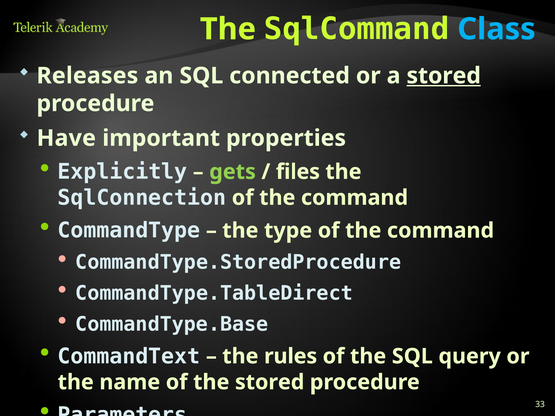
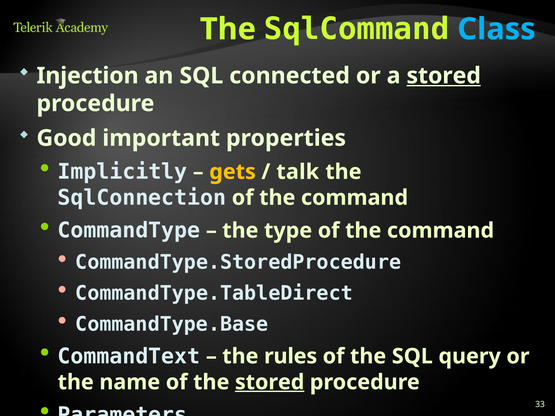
Releases: Releases -> Injection
Have: Have -> Good
Explicitly: Explicitly -> Implicitly
gets colour: light green -> yellow
files: files -> talk
stored at (270, 382) underline: none -> present
